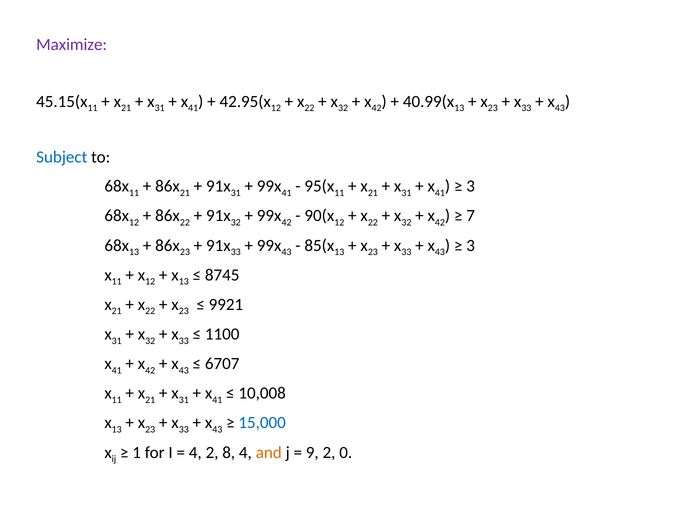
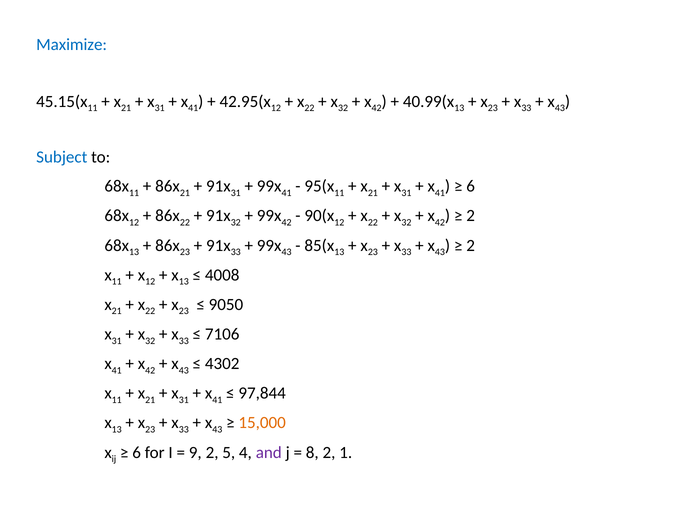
Maximize colour: purple -> blue
3 at (471, 186): 3 -> 6
7 at (471, 216): 7 -> 2
3 at (471, 245): 3 -> 2
8745: 8745 -> 4008
9921: 9921 -> 9050
1100: 1100 -> 7106
6707: 6707 -> 4302
10,008: 10,008 -> 97,844
15,000 colour: blue -> orange
1 at (137, 452): 1 -> 6
4 at (195, 452): 4 -> 9
8: 8 -> 5
and colour: orange -> purple
9: 9 -> 8
0: 0 -> 1
